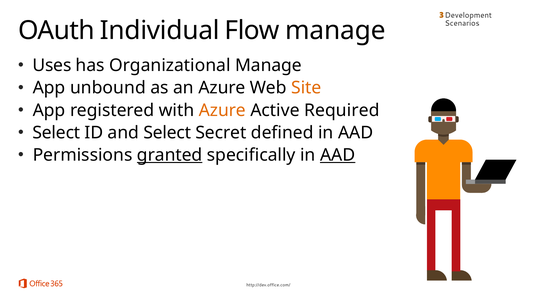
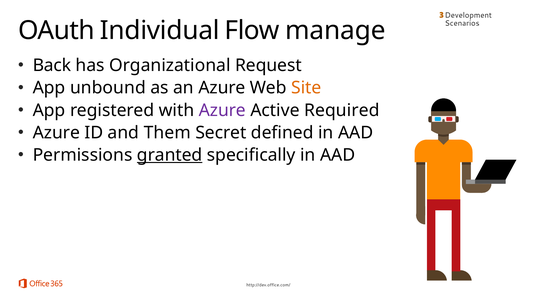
Uses: Uses -> Back
Organizational Manage: Manage -> Request
Azure at (222, 110) colour: orange -> purple
Select at (56, 133): Select -> Azure
and Select: Select -> Them
AAD at (338, 155) underline: present -> none
